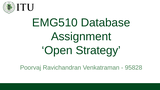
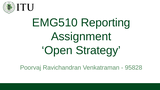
Database: Database -> Reporting
